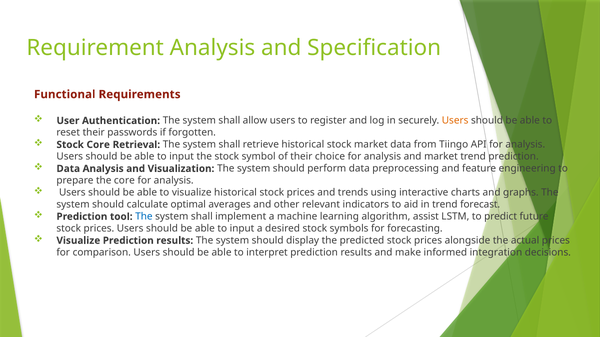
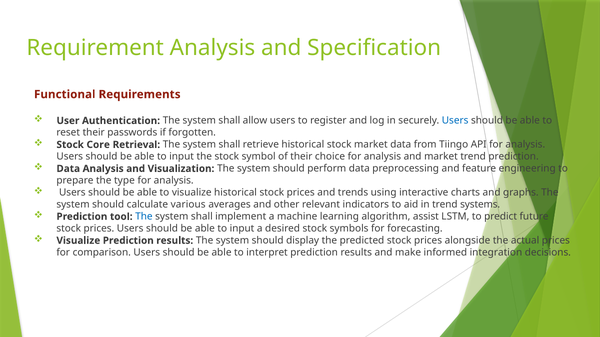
Users at (455, 121) colour: orange -> blue
the core: core -> type
optimal: optimal -> various
forecast: forecast -> systems
